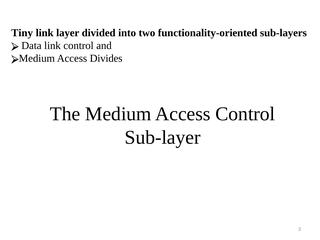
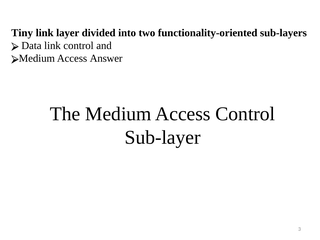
Divides: Divides -> Answer
